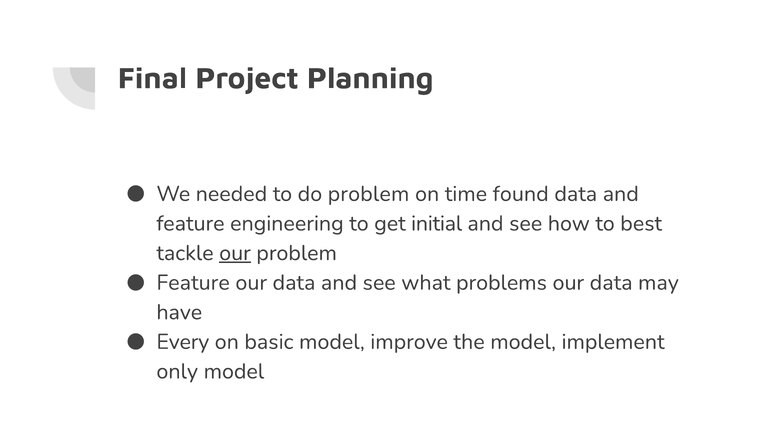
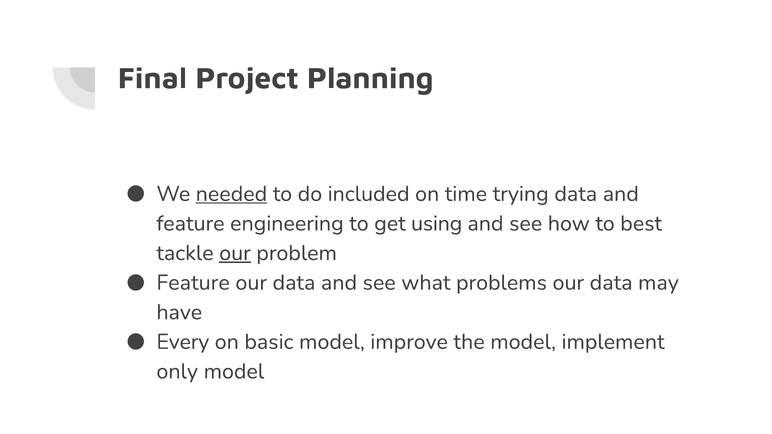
needed underline: none -> present
do problem: problem -> included
found: found -> trying
initial: initial -> using
